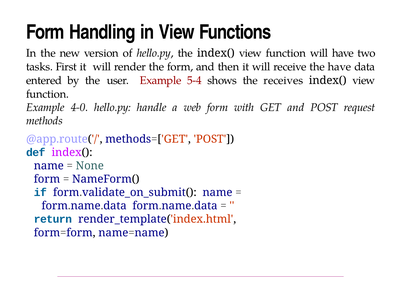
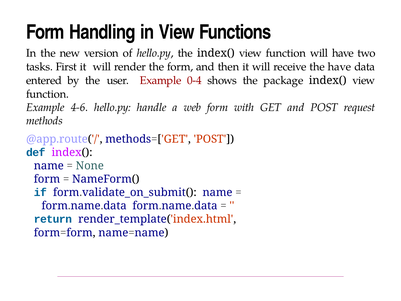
5-4: 5-4 -> 0-4
receives: receives -> package
4-0: 4-0 -> 4-6
